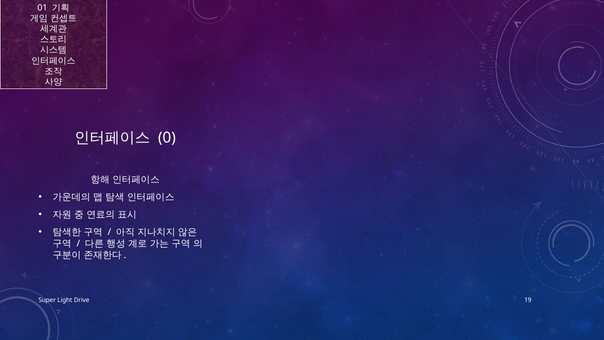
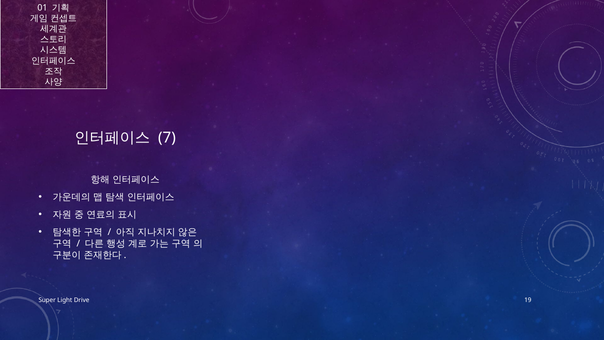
0: 0 -> 7
